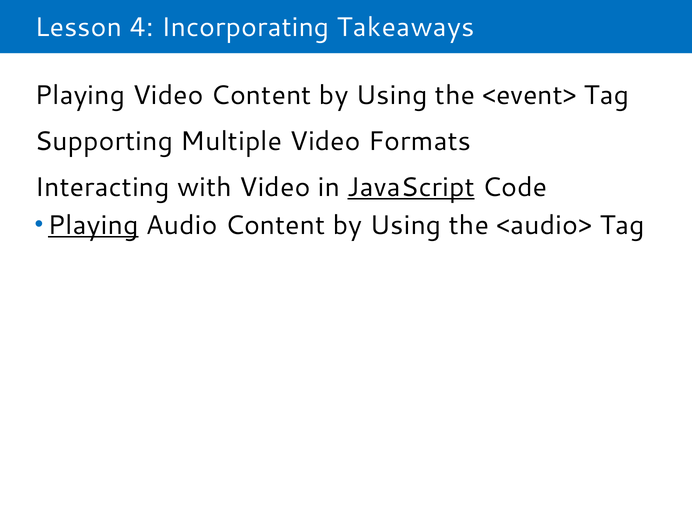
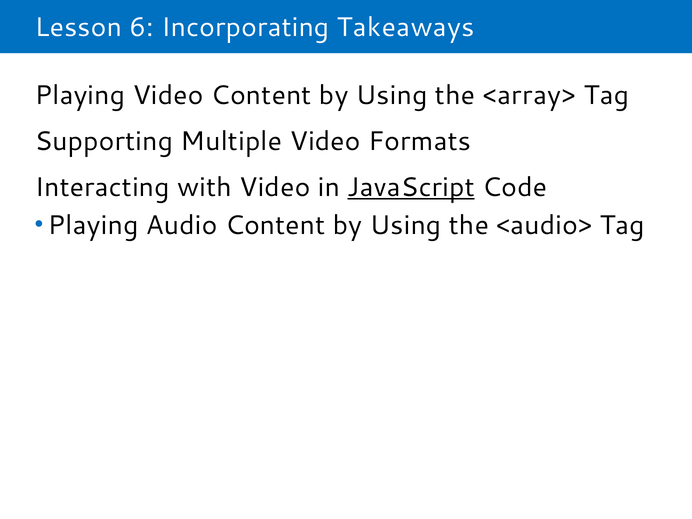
4: 4 -> 6
<event>: <event> -> <array>
Playing at (93, 225) underline: present -> none
